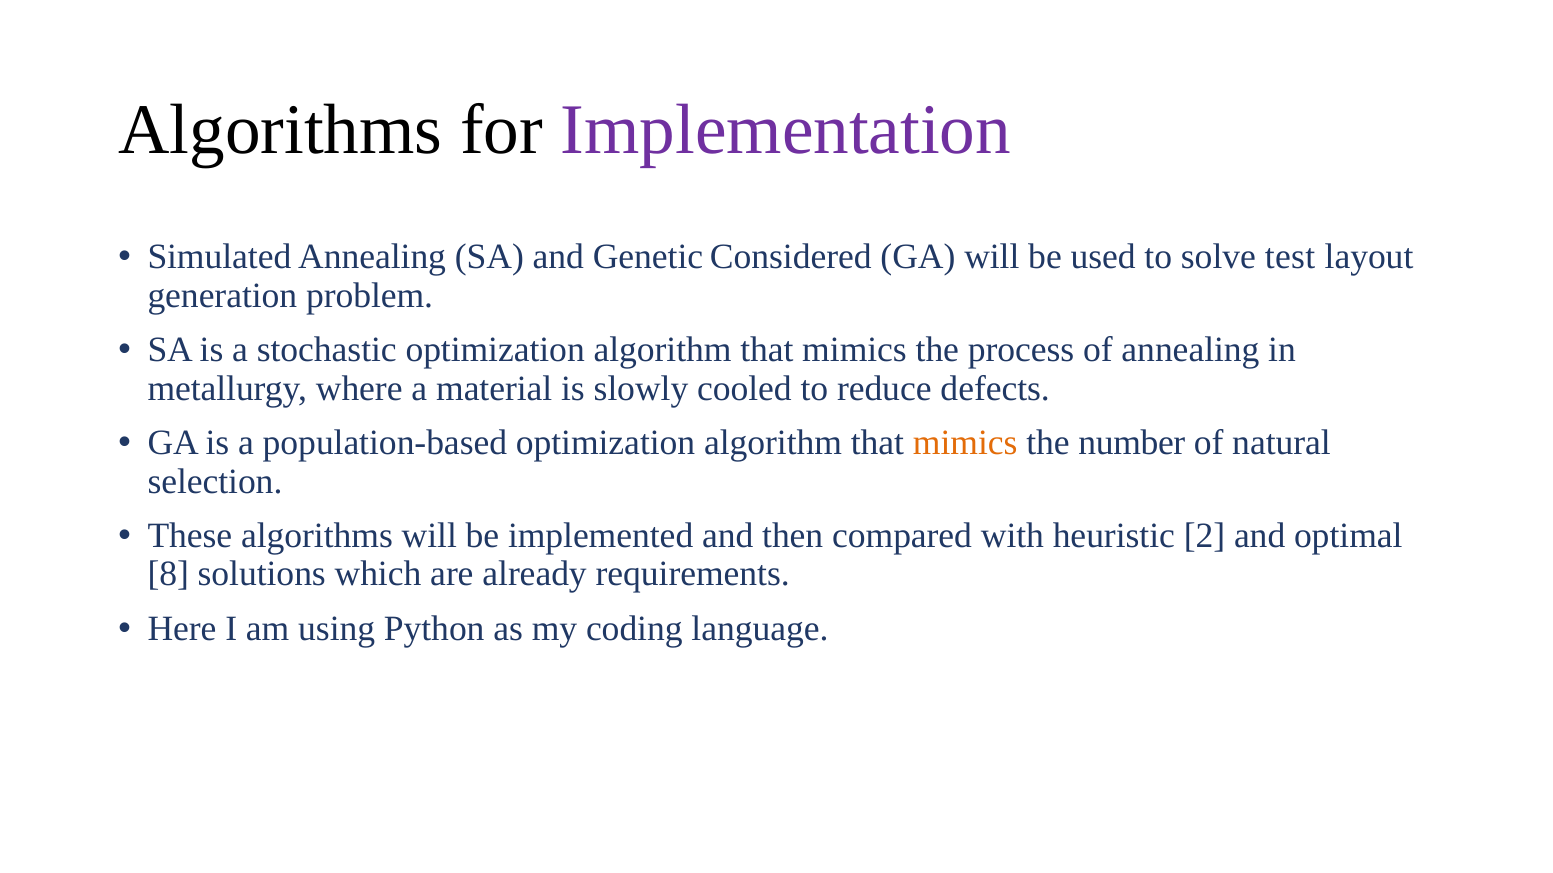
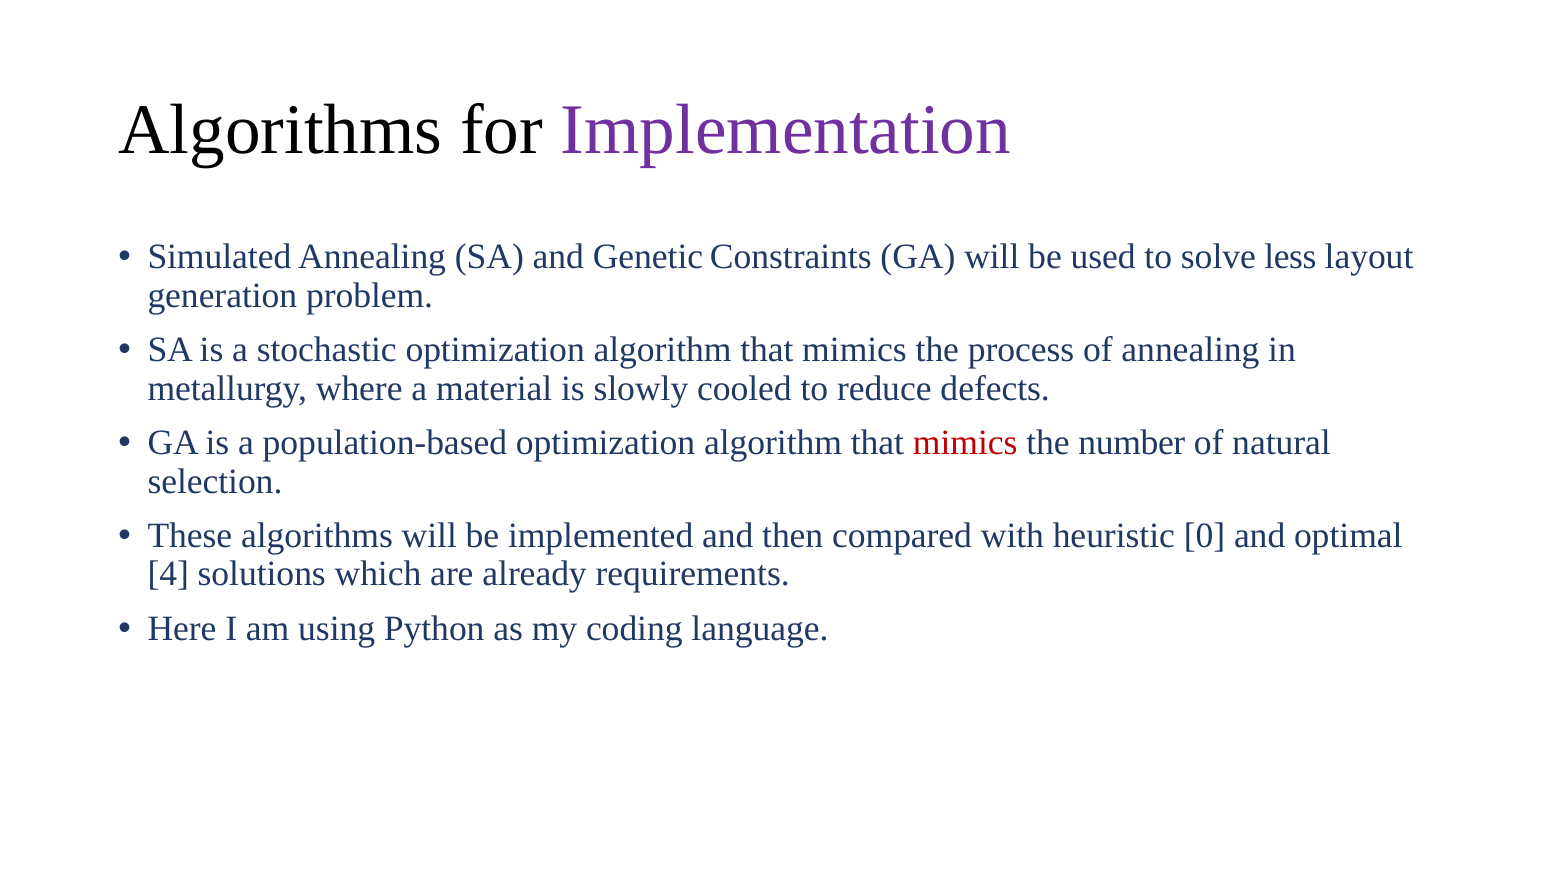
Considered: Considered -> Constraints
test: test -> less
mimics at (965, 443) colour: orange -> red
2: 2 -> 0
8: 8 -> 4
